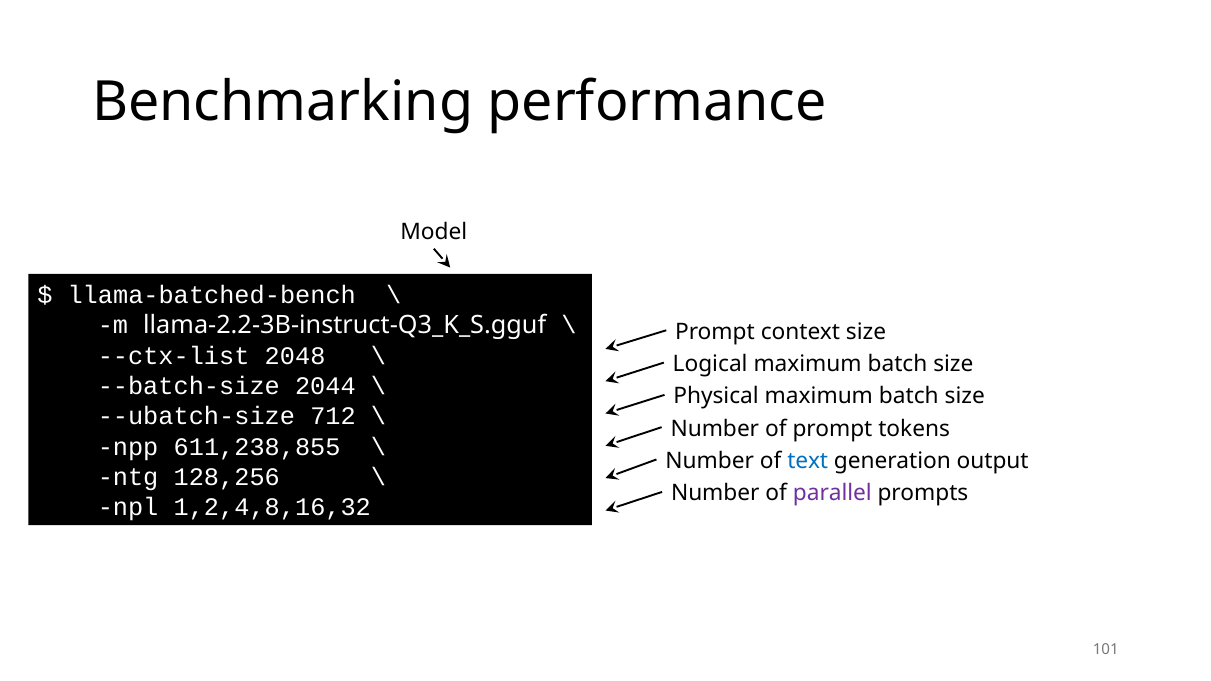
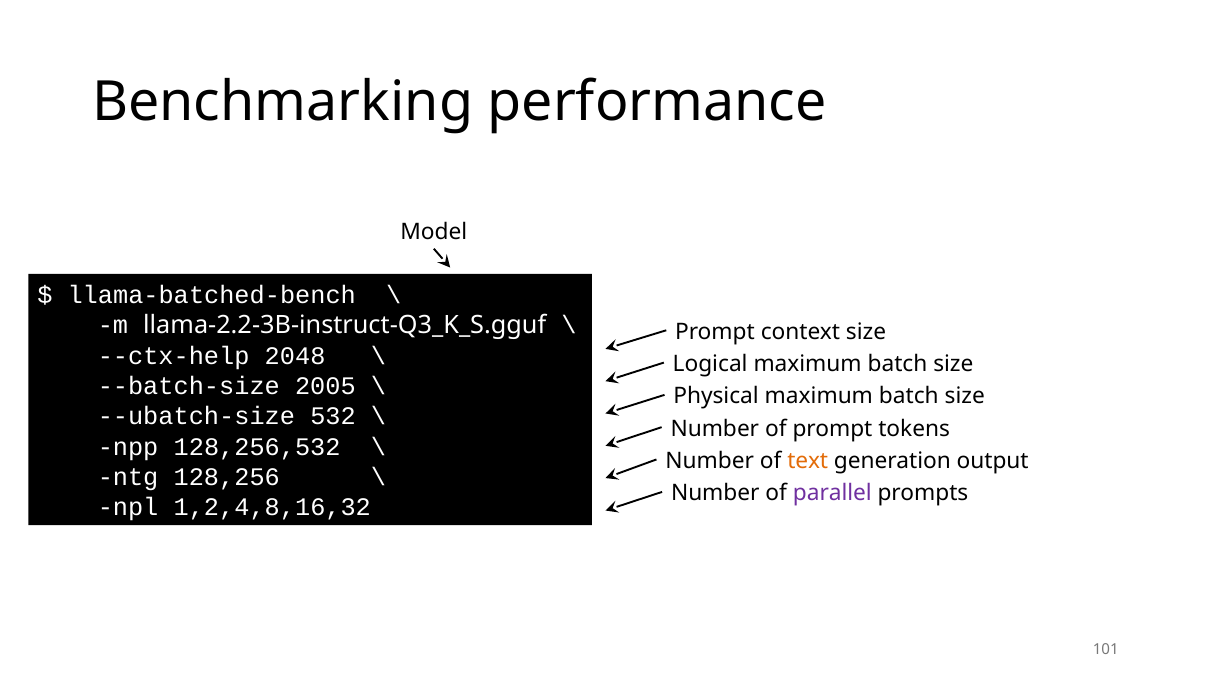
--ctx-list: --ctx-list -> --ctx-help
2044: 2044 -> 2005
712: 712 -> 532
611,238,855: 611,238,855 -> 128,256,532
text colour: blue -> orange
